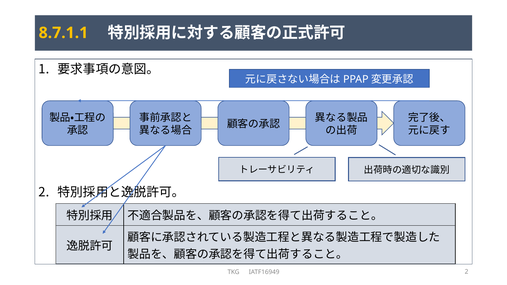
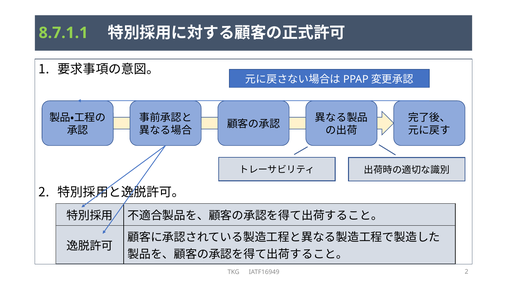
8.7.1.1 colour: yellow -> light green
